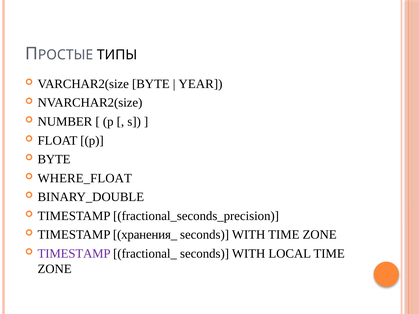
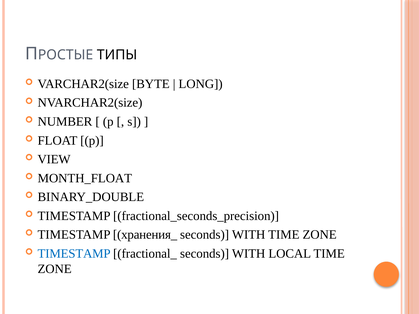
YEAR: YEAR -> LONG
BYTE at (54, 159): BYTE -> VIEW
WHERE_FLOAT: WHERE_FLOAT -> MONTH_FLOAT
TIMESTAMP at (74, 254) colour: purple -> blue
